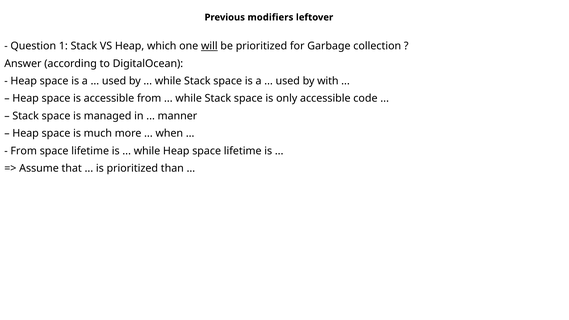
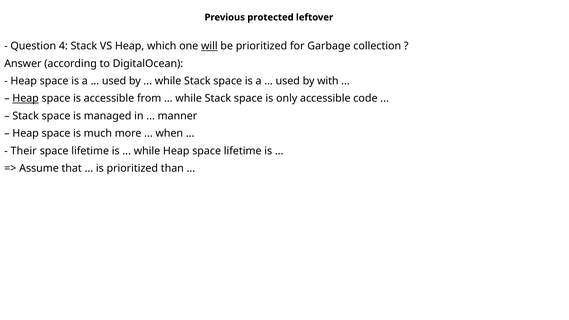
modifiers: modifiers -> protected
1: 1 -> 4
Heap at (26, 98) underline: none -> present
From at (24, 151): From -> Their
